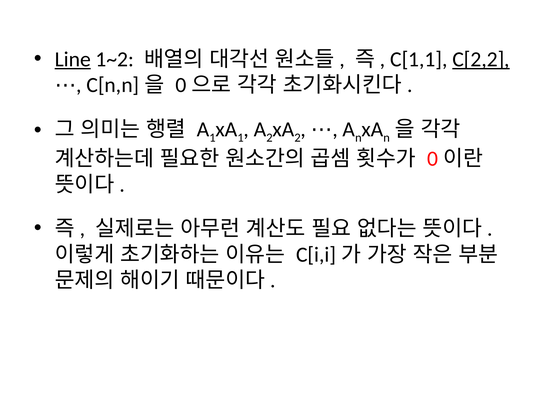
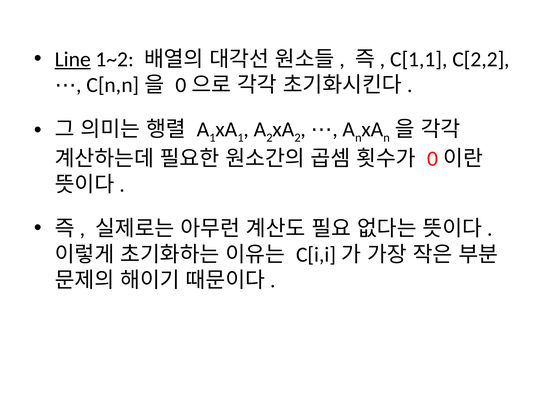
C[2,2 underline: present -> none
